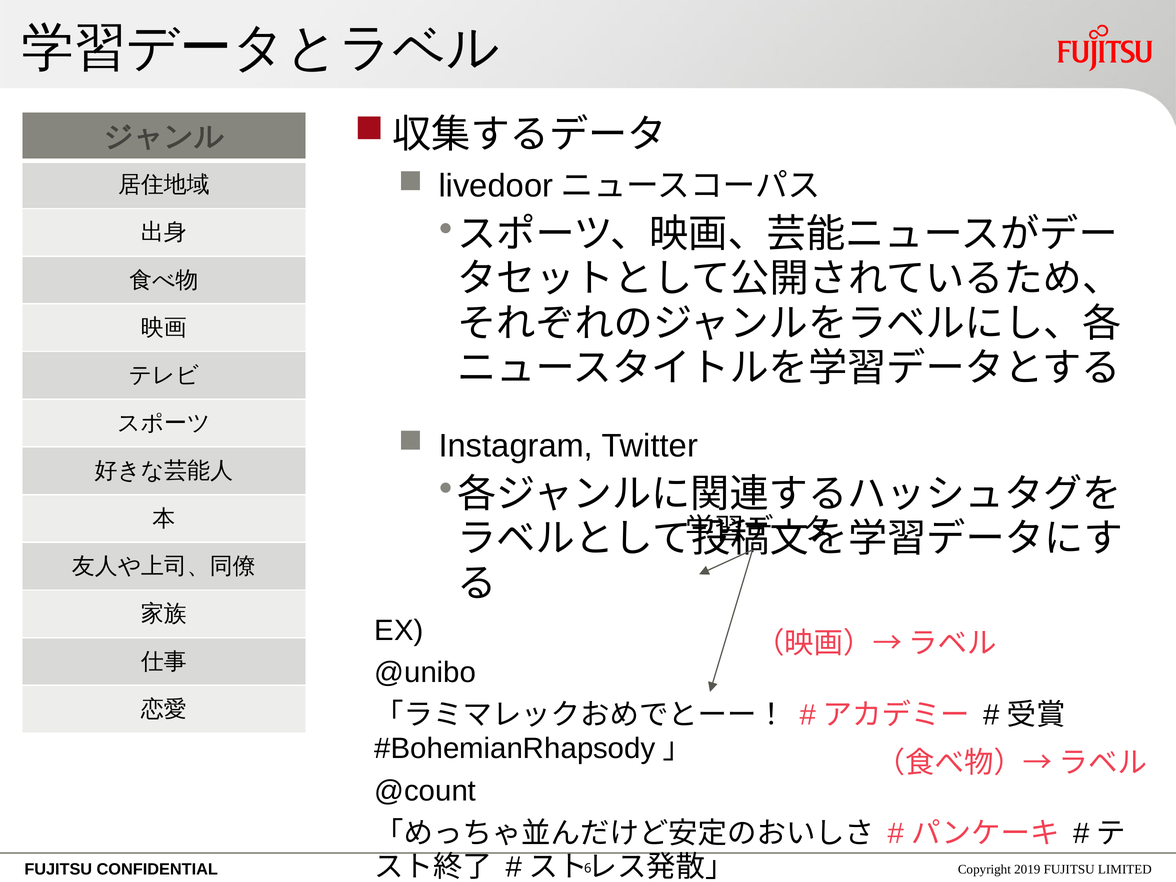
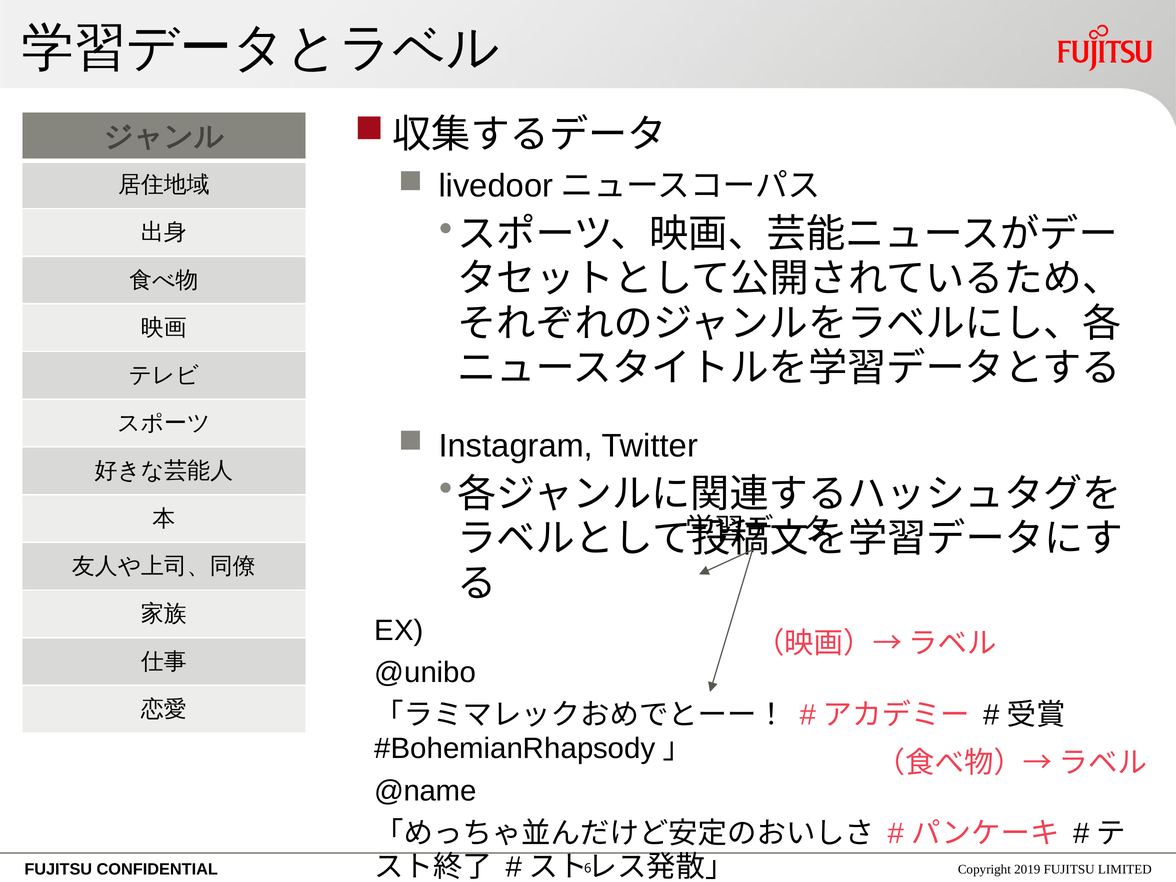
@count: @count -> @name
